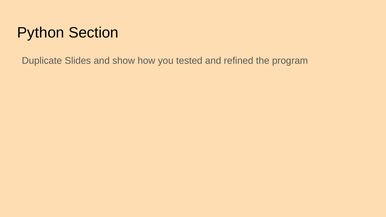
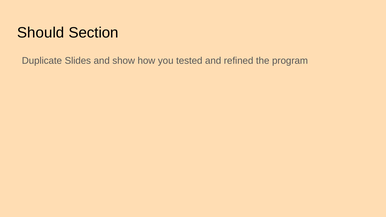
Python: Python -> Should
